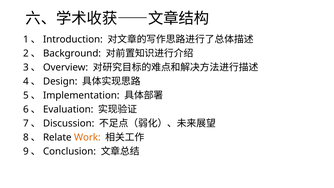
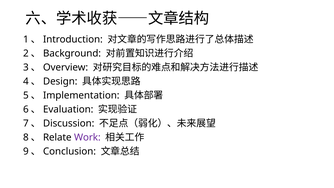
Work colour: orange -> purple
